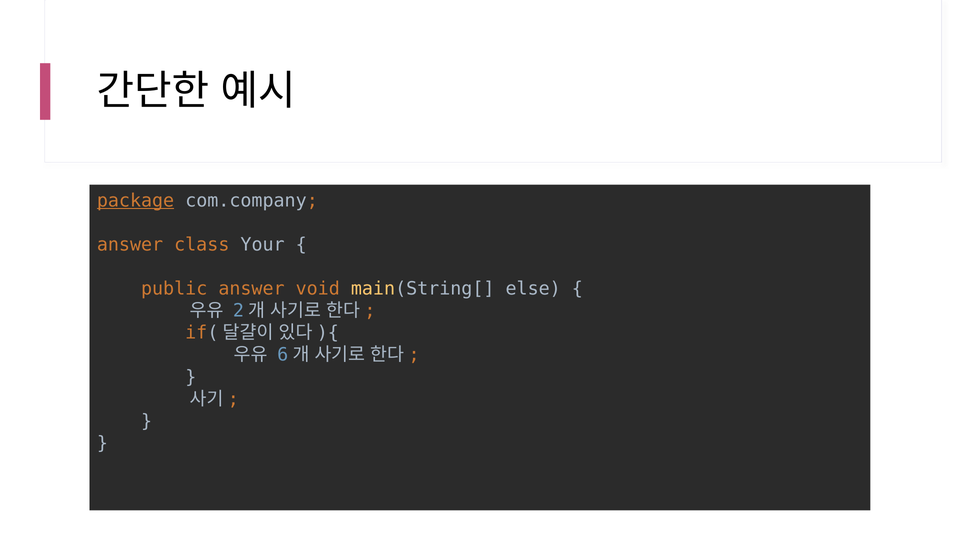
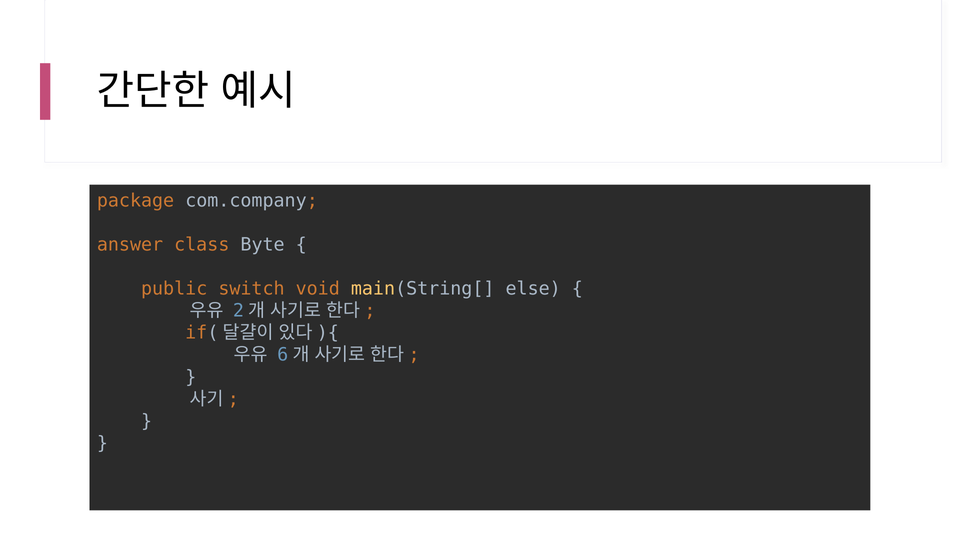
package underline: present -> none
Your: Your -> Byte
public answer: answer -> switch
